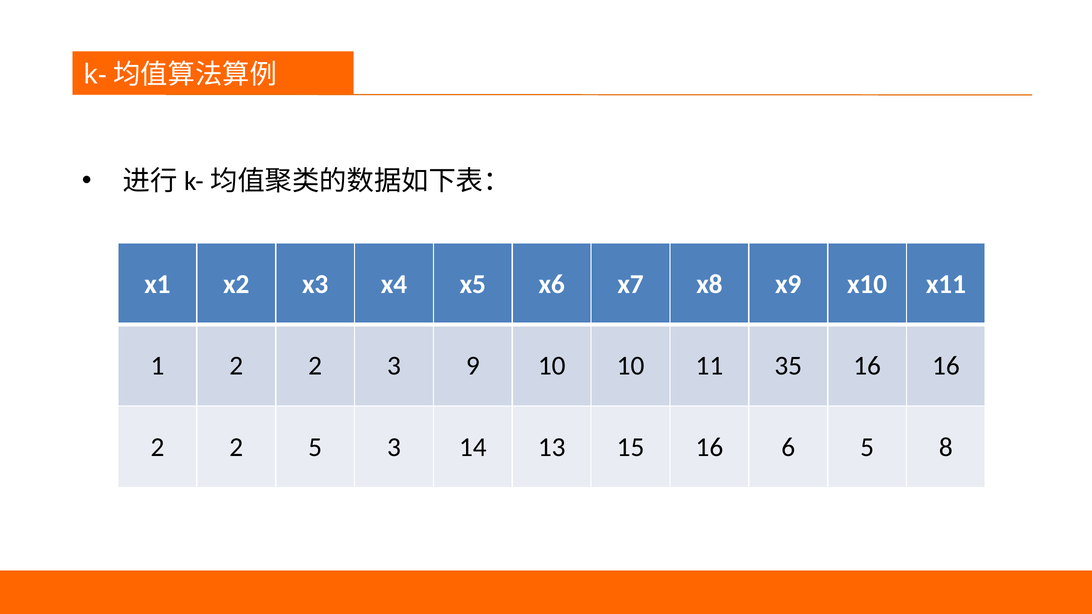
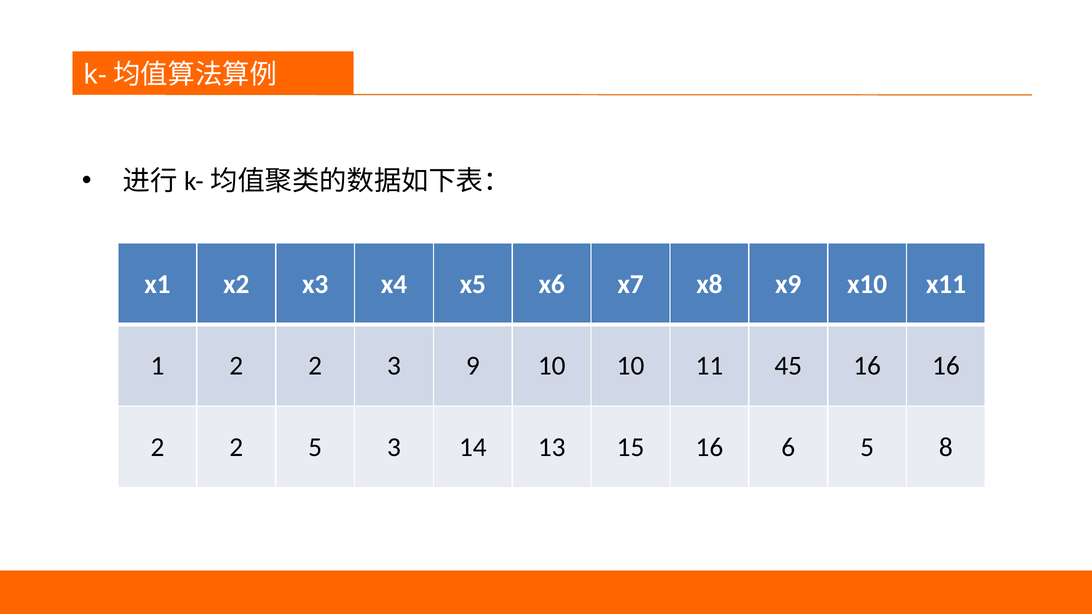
35: 35 -> 45
